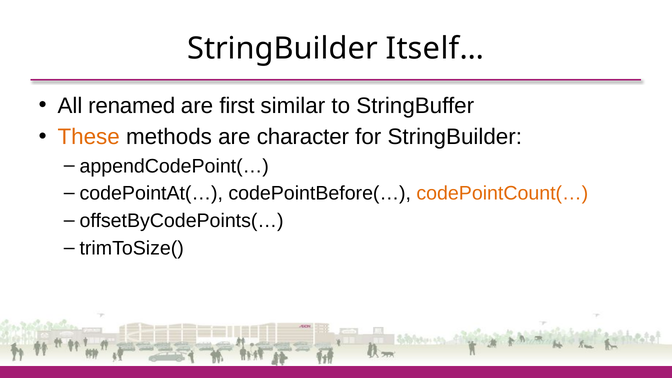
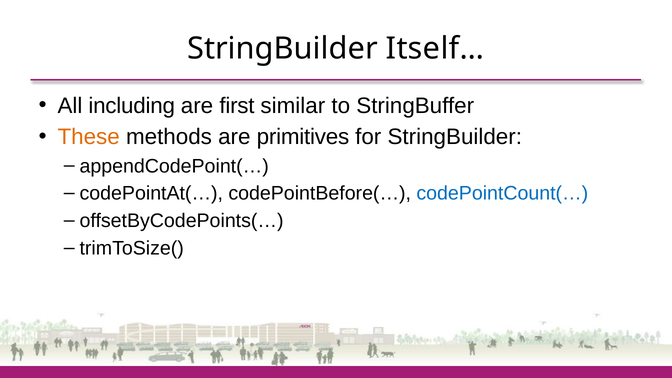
renamed: renamed -> including
character: character -> primitives
codePointCount(… colour: orange -> blue
